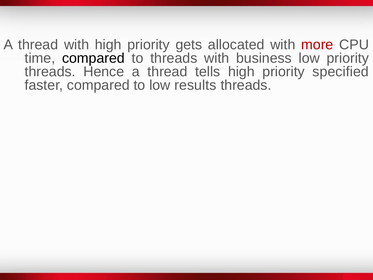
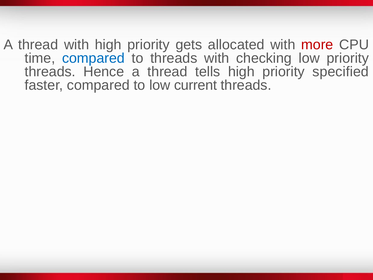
compared at (93, 58) colour: black -> blue
business: business -> checking
results: results -> current
